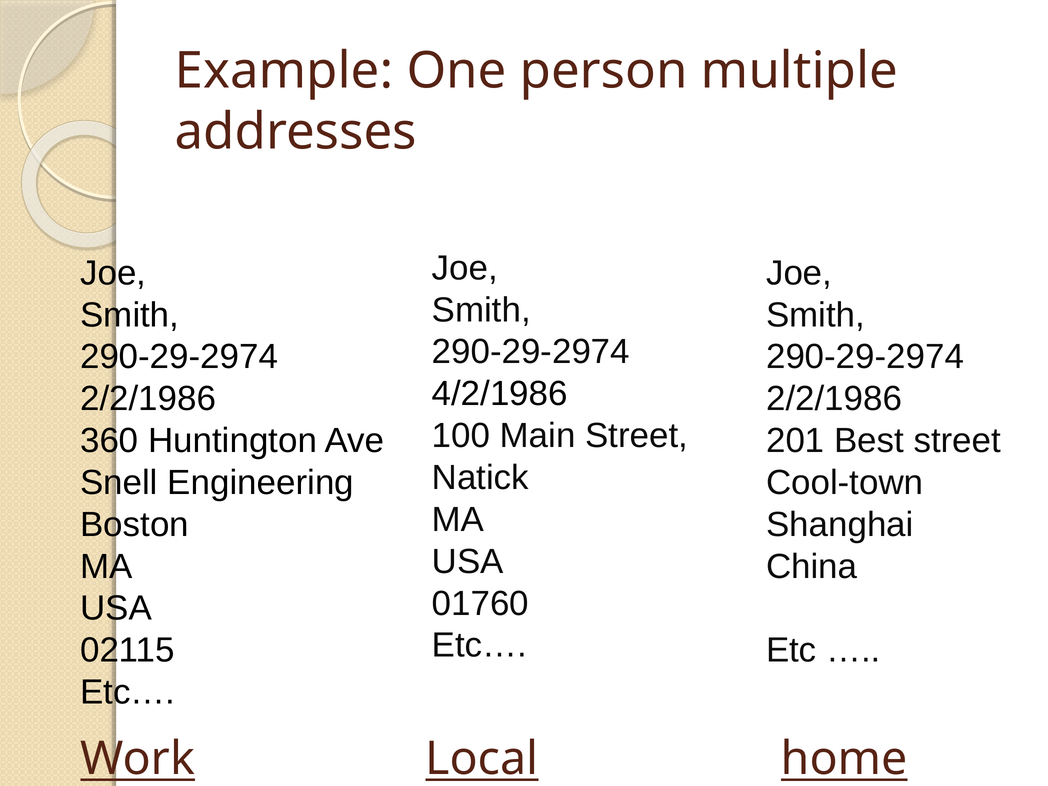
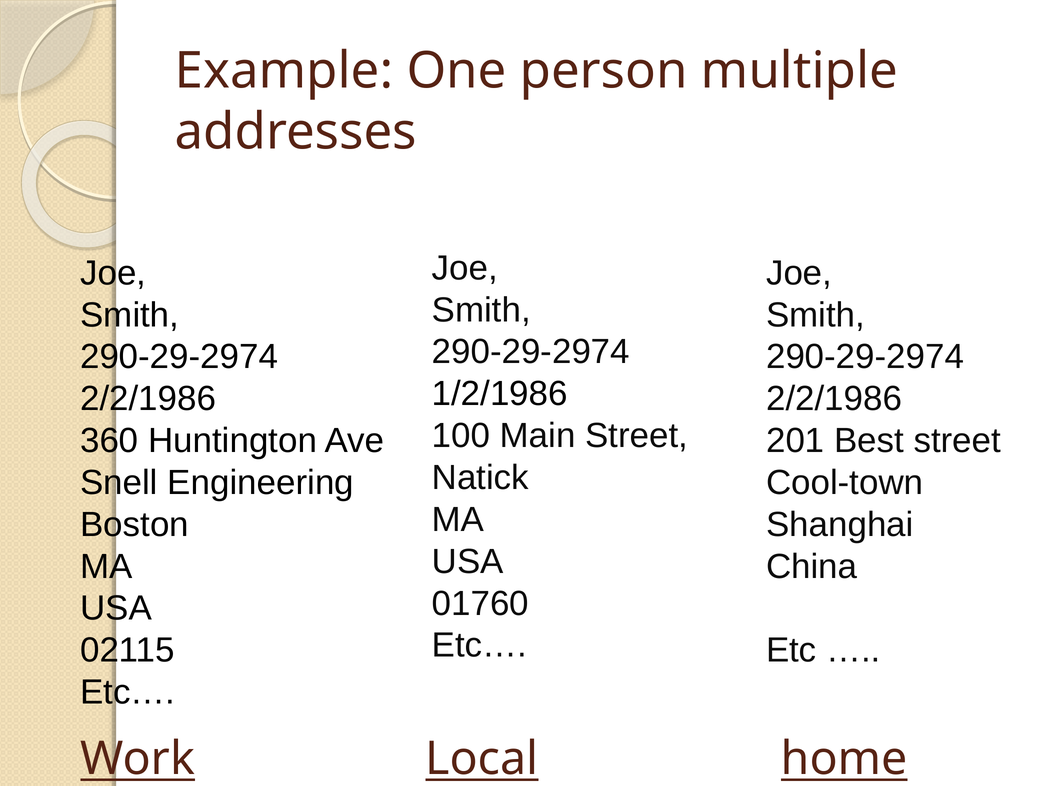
4/2/1986: 4/2/1986 -> 1/2/1986
